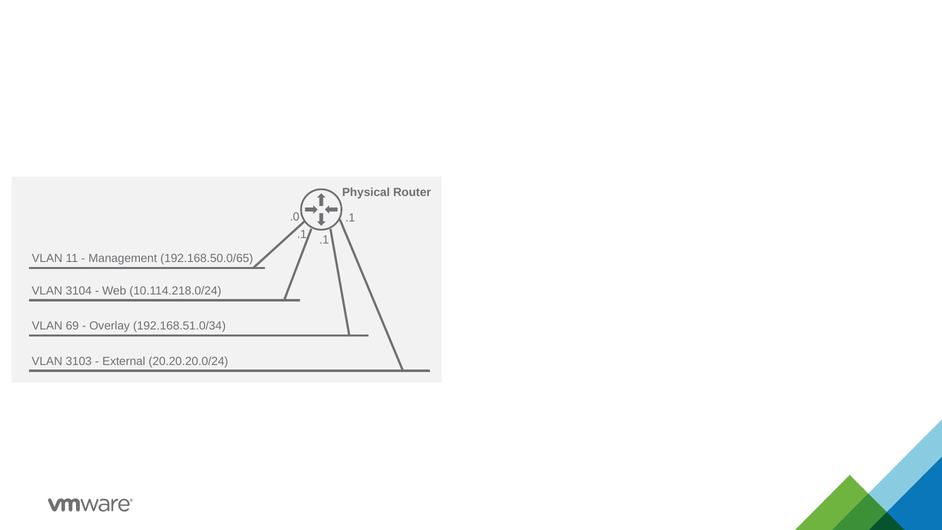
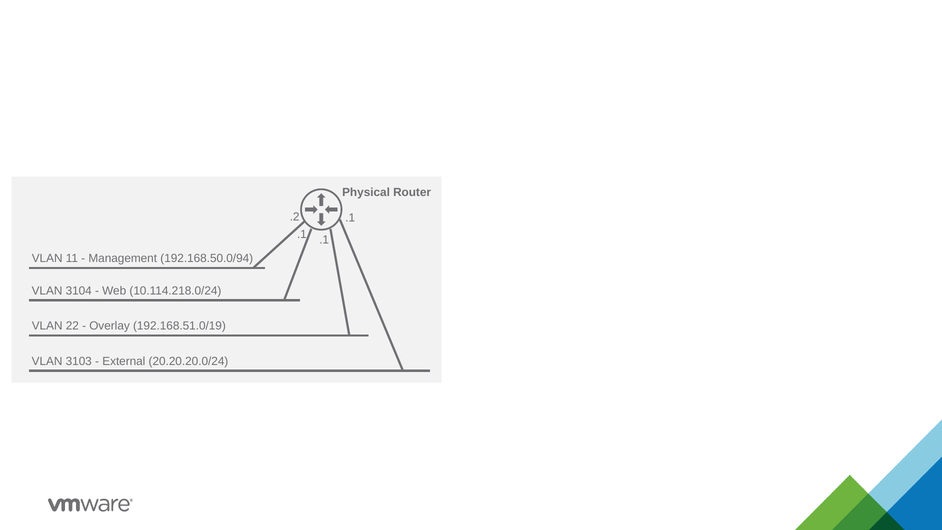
.0: .0 -> .2
192.168.50.0/65: 192.168.50.0/65 -> 192.168.50.0/94
69: 69 -> 22
192.168.51.0/34: 192.168.51.0/34 -> 192.168.51.0/19
